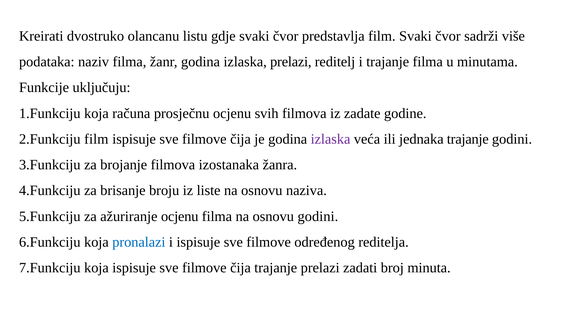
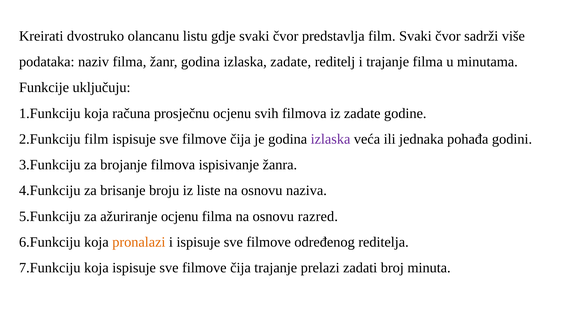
izlaska prelazi: prelazi -> zadate
jednaka trajanje: trajanje -> pohađa
izostanaka: izostanaka -> ispisivanje
osnovu godini: godini -> razred
pronalazi colour: blue -> orange
